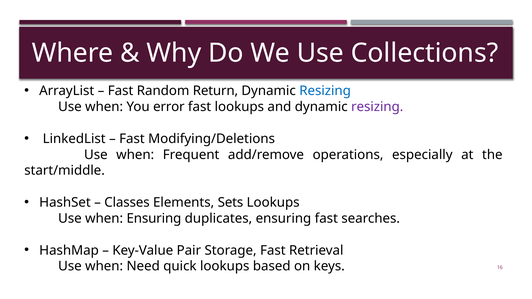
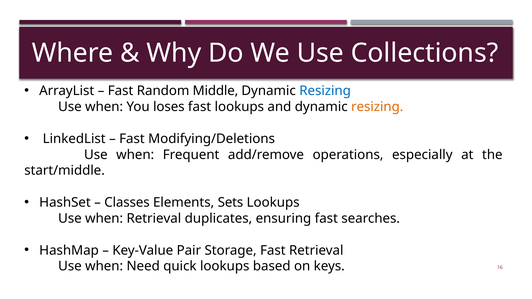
Return: Return -> Middle
error: error -> loses
resizing at (377, 107) colour: purple -> orange
when Ensuring: Ensuring -> Retrieval
